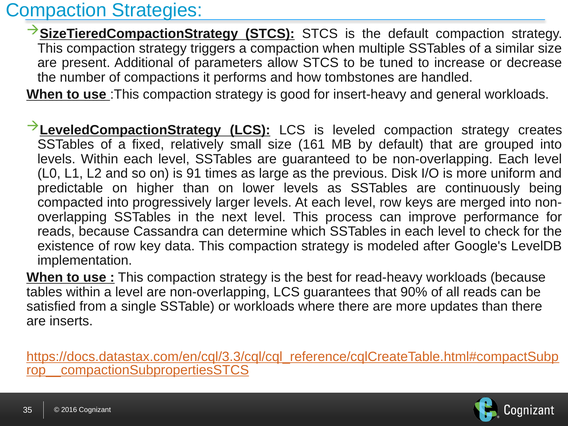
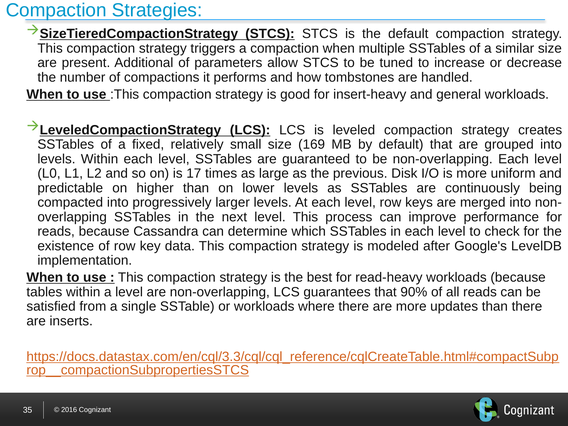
161: 161 -> 169
91: 91 -> 17
